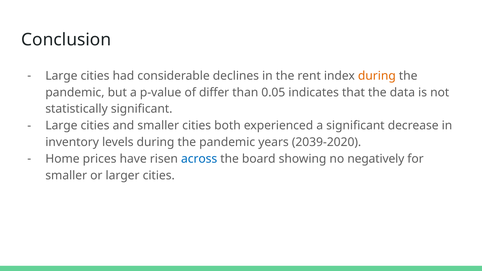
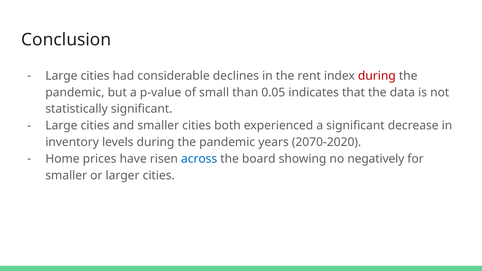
during at (377, 76) colour: orange -> red
differ: differ -> small
2039-2020: 2039-2020 -> 2070-2020
